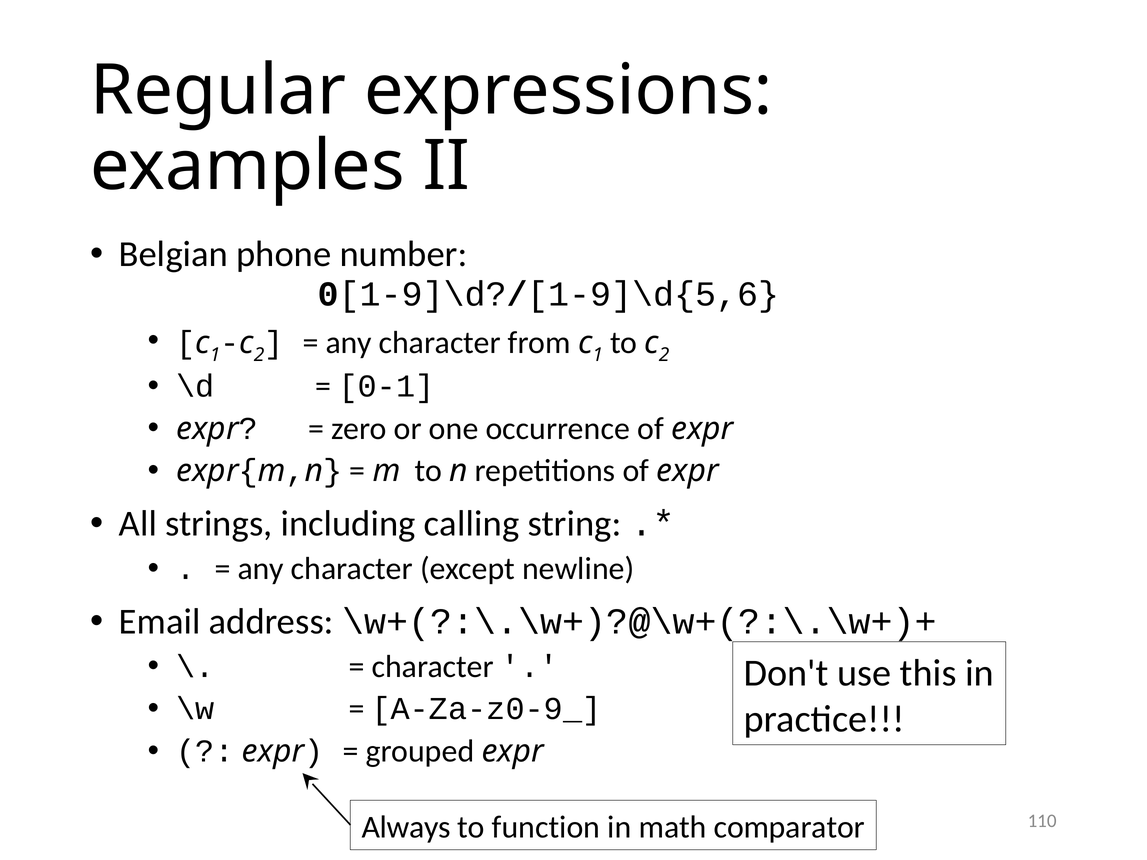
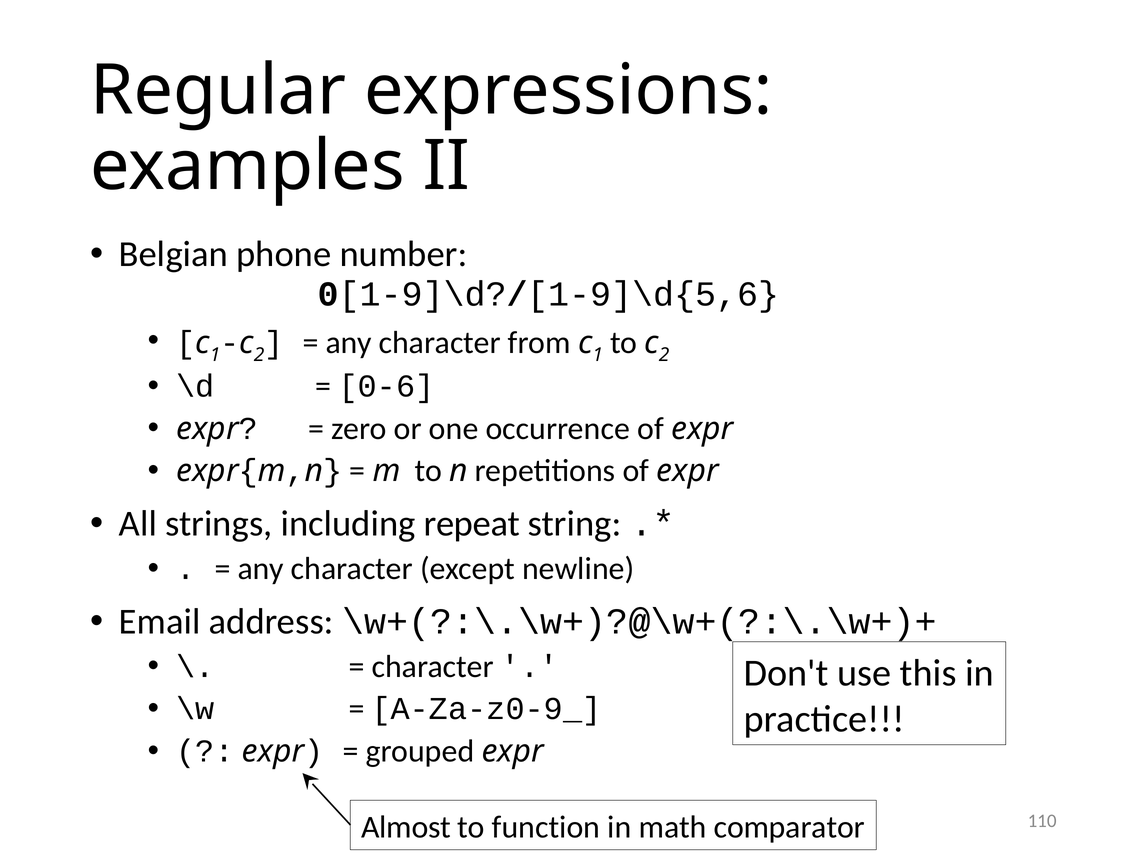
0-1: 0-1 -> 0-6
calling: calling -> repeat
Always: Always -> Almost
